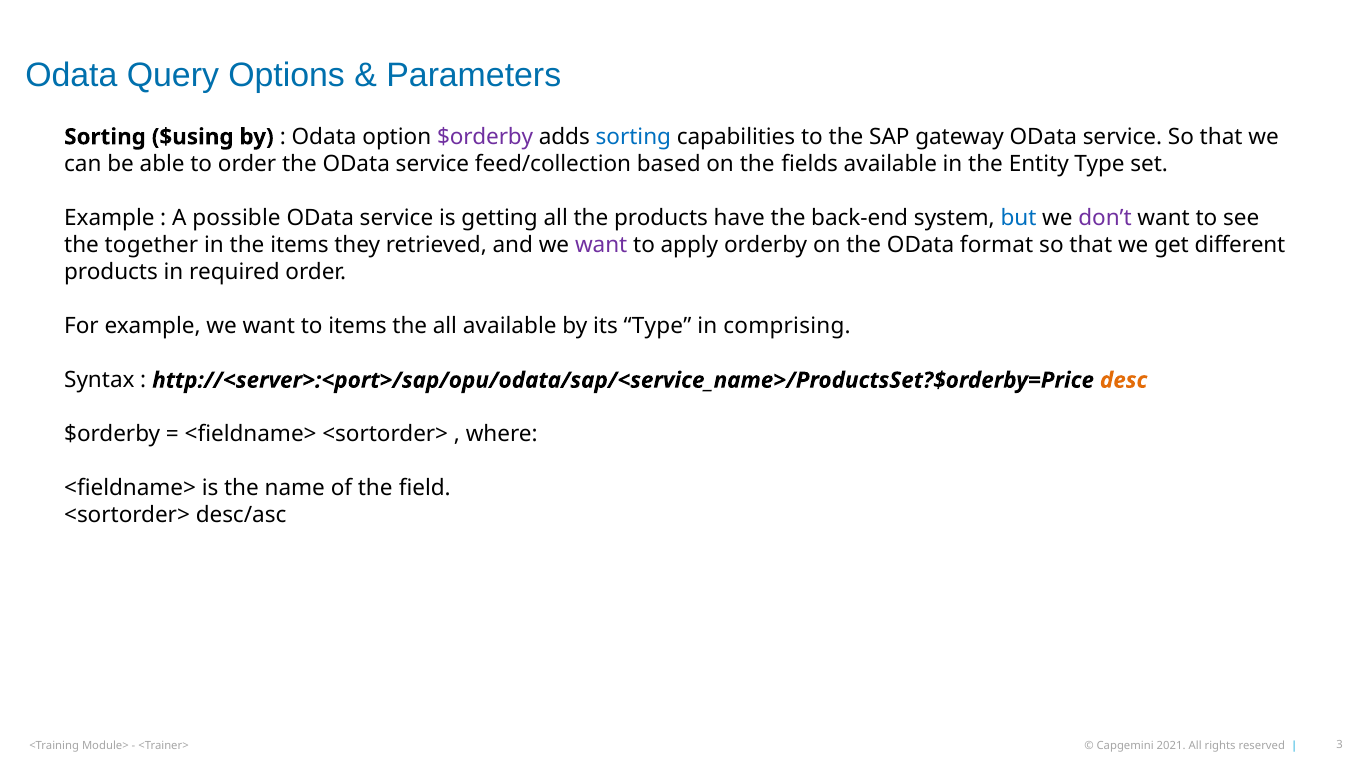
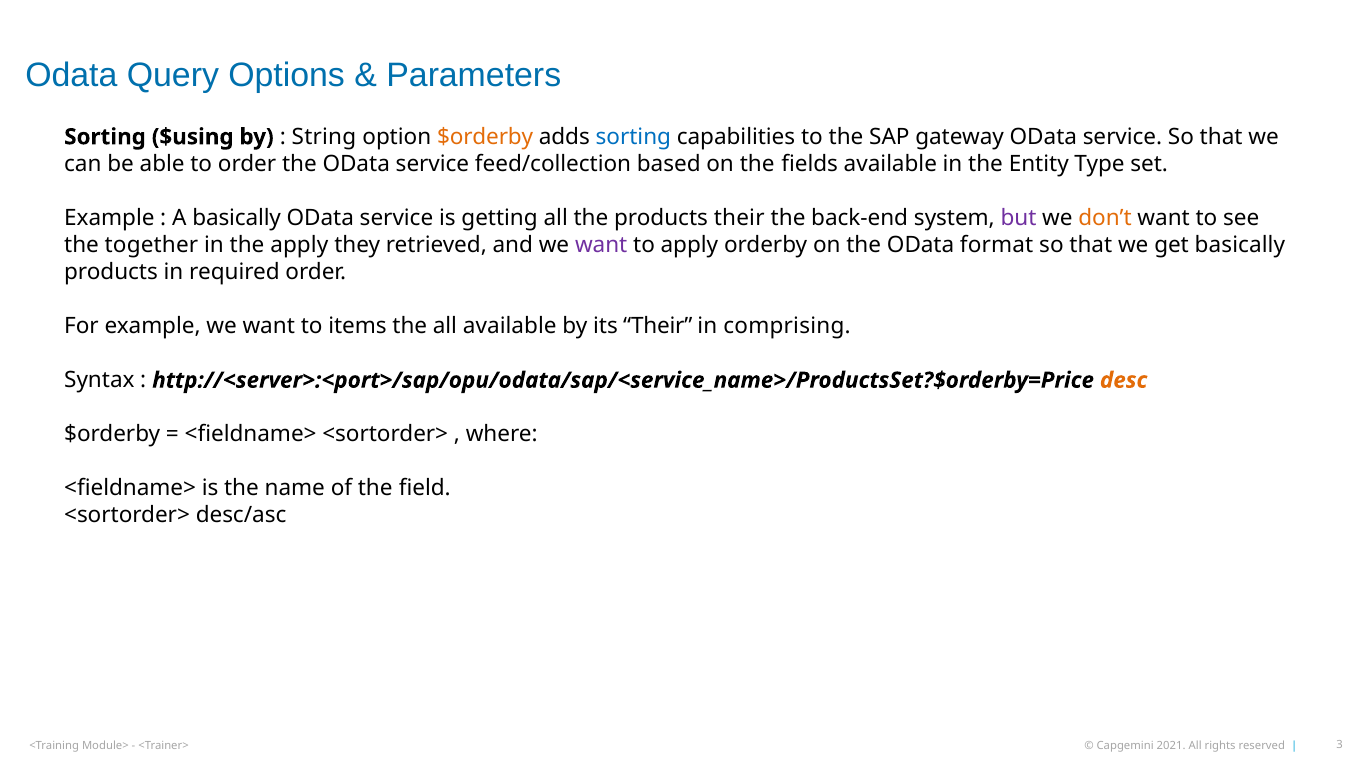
Odata at (324, 137): Odata -> String
$orderby at (485, 137) colour: purple -> orange
A possible: possible -> basically
products have: have -> their
but colour: blue -> purple
don’t colour: purple -> orange
the items: items -> apply
get different: different -> basically
its Type: Type -> Their
